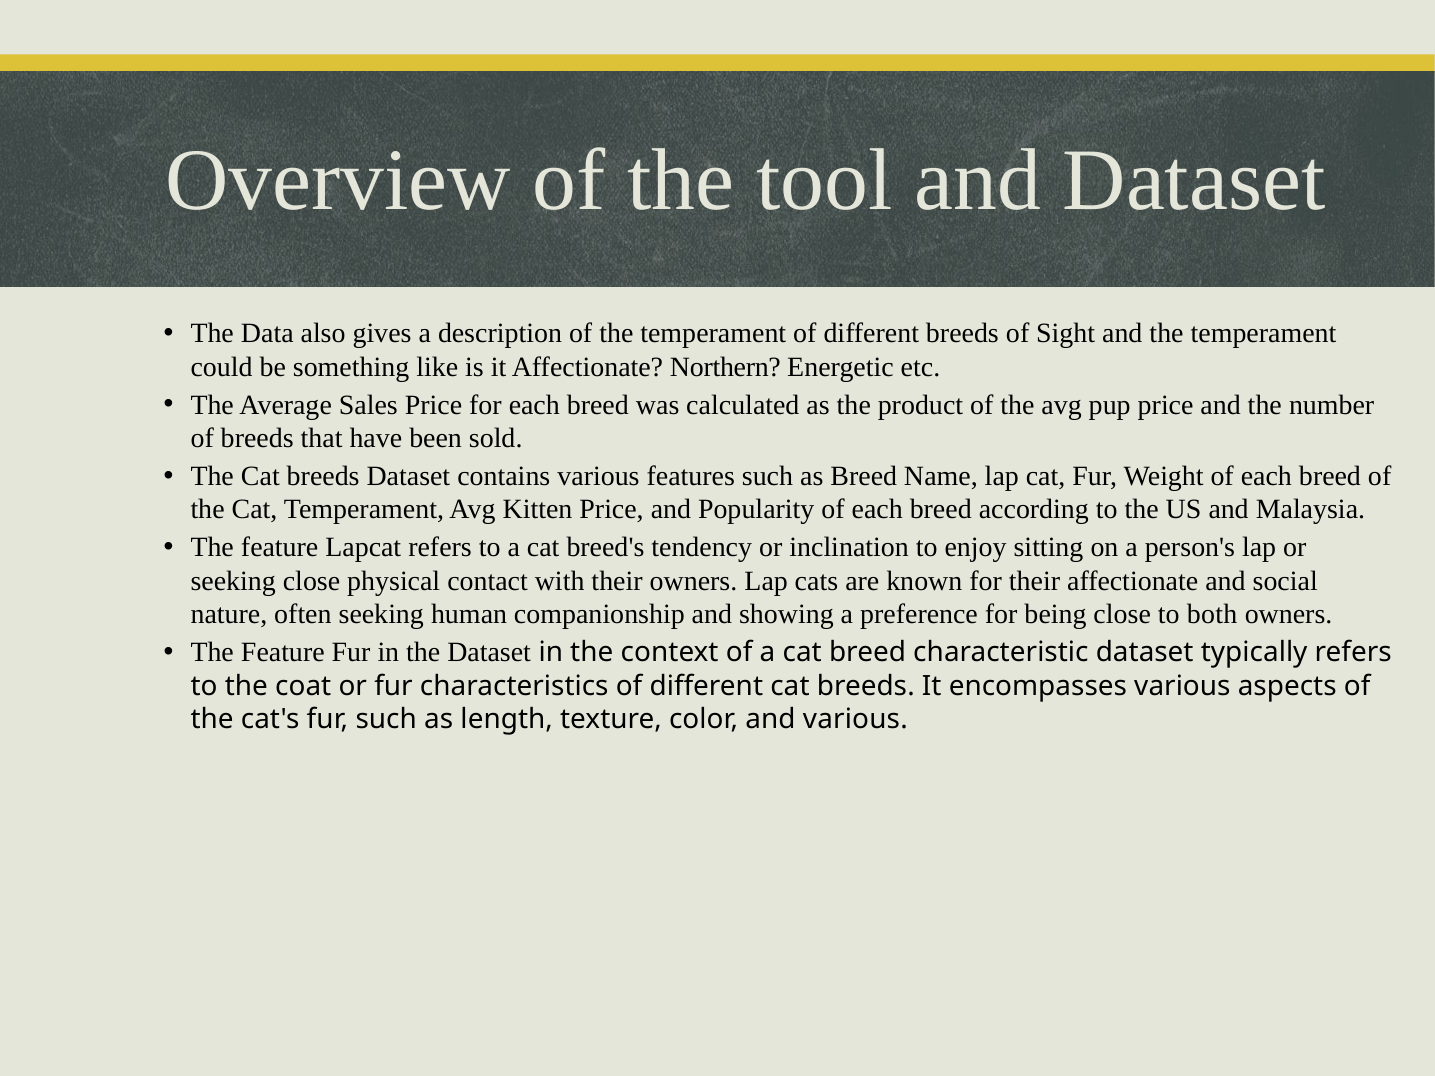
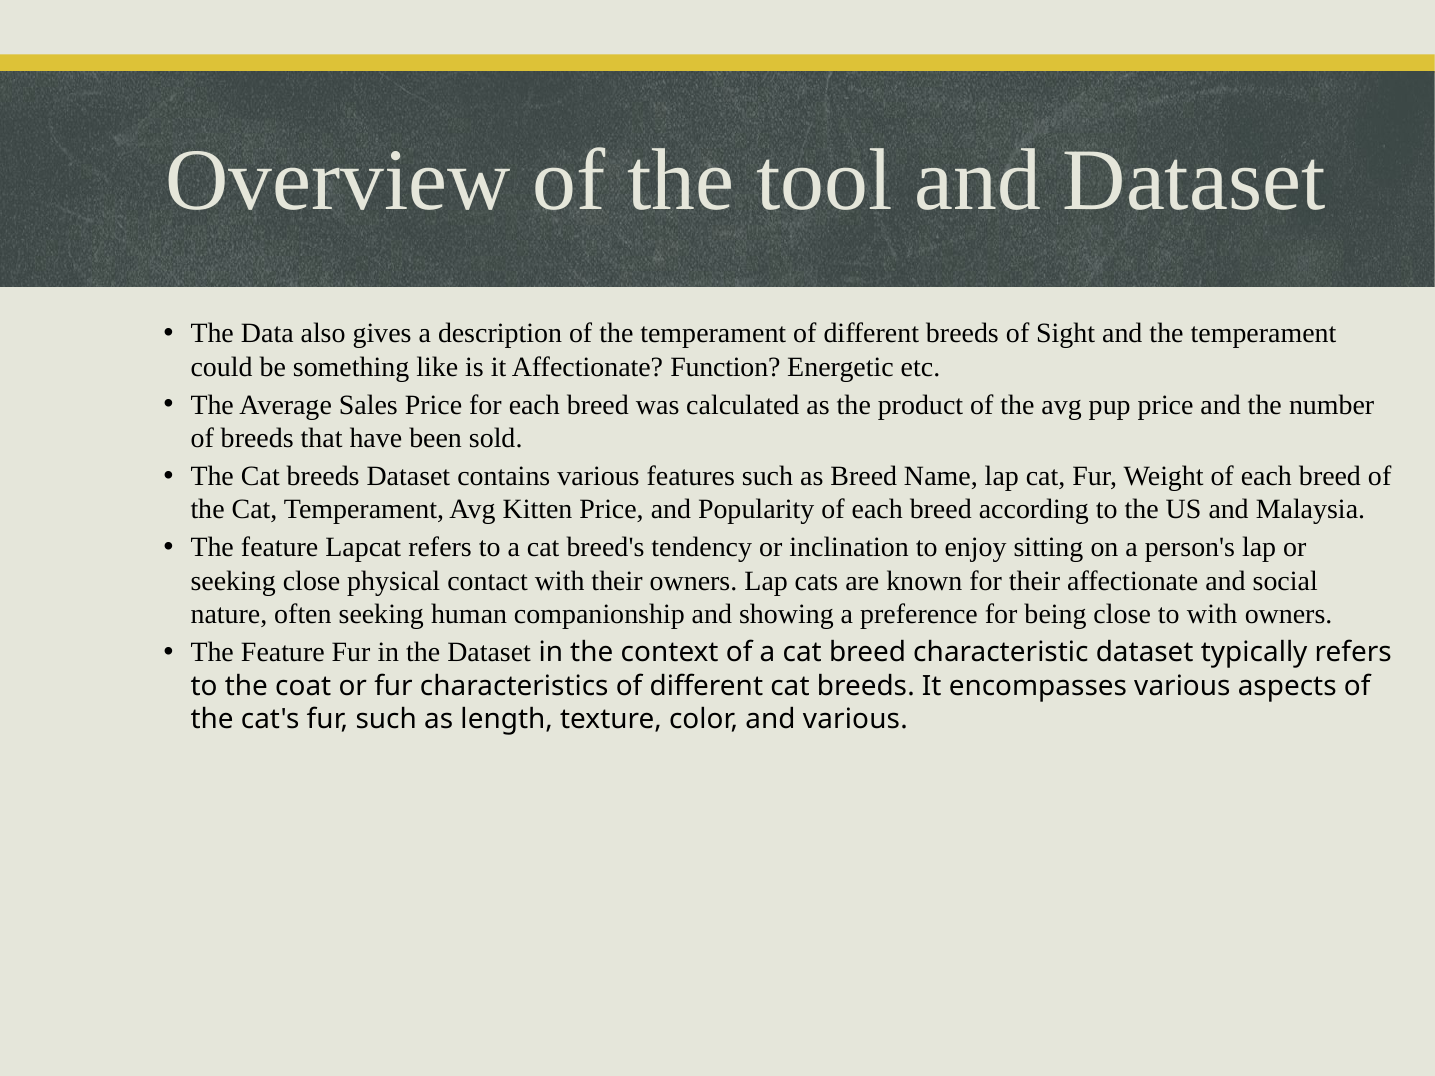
Northern: Northern -> Function
to both: both -> with
